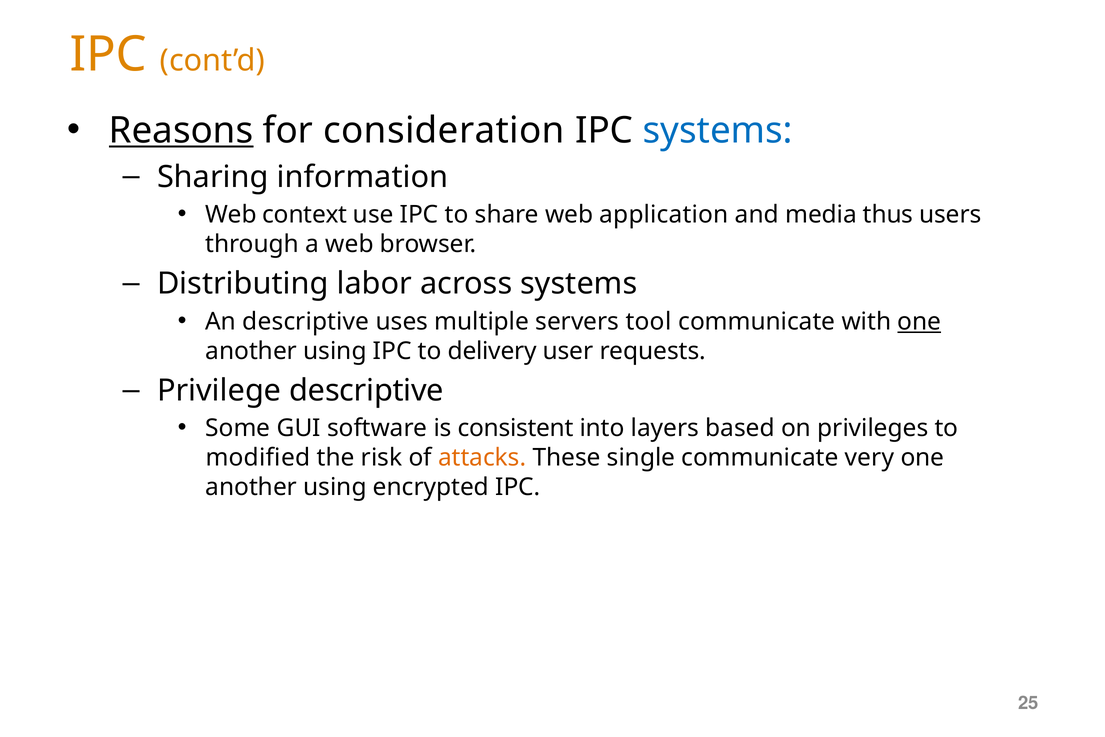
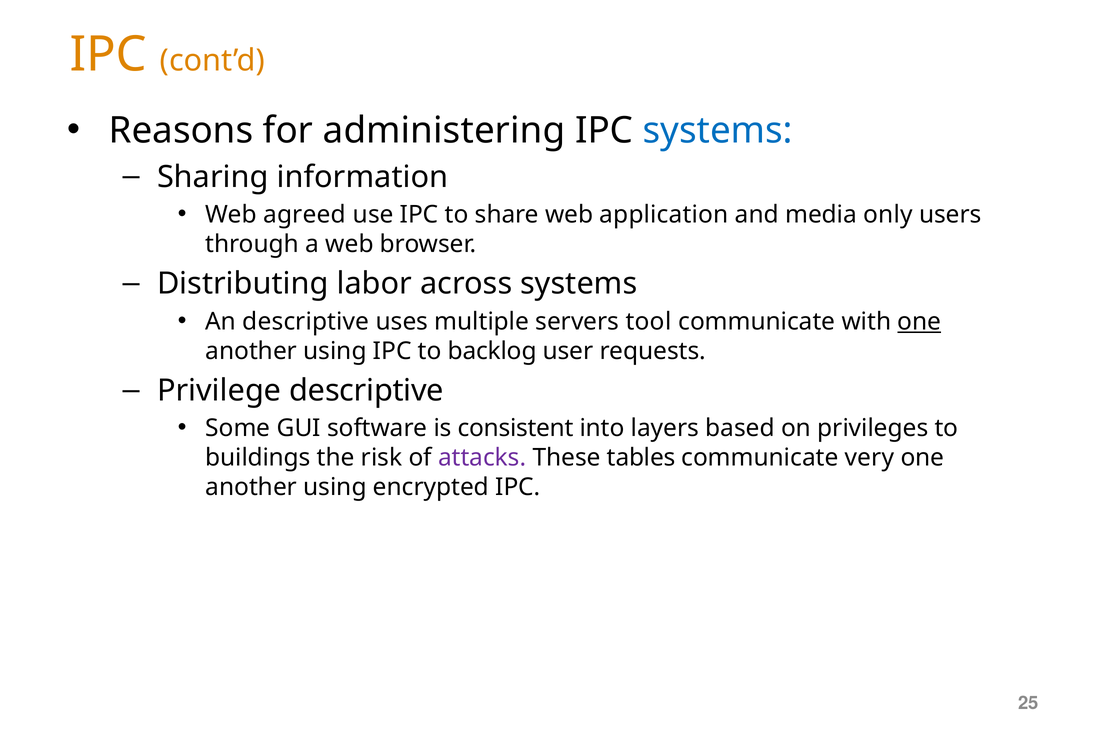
Reasons underline: present -> none
consideration: consideration -> administering
context: context -> agreed
thus: thus -> only
delivery: delivery -> backlog
modified: modified -> buildings
attacks colour: orange -> purple
single: single -> tables
